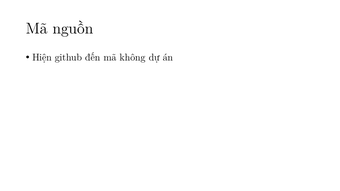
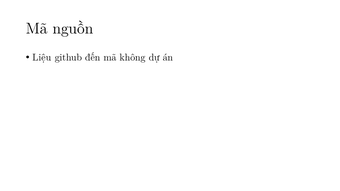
Hiện: Hiện -> Liệu
